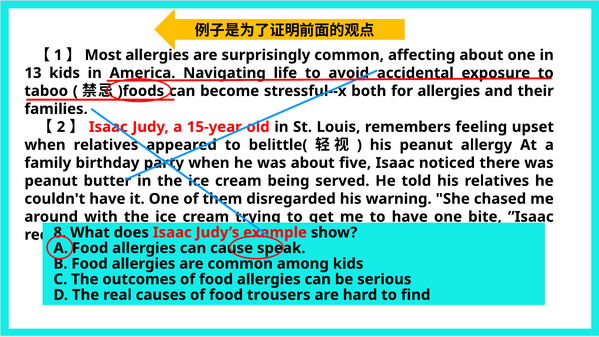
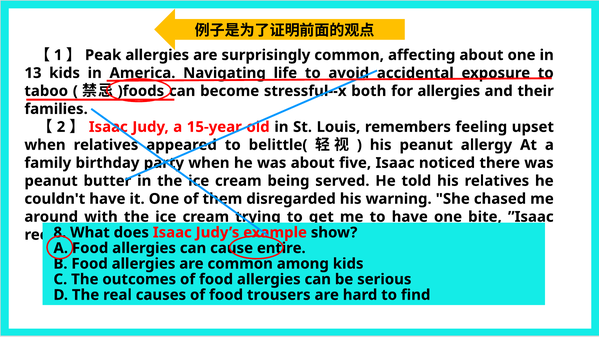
Most: Most -> Peak
speak: speak -> entire
